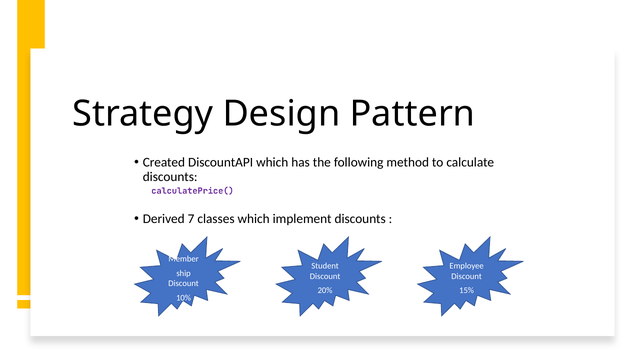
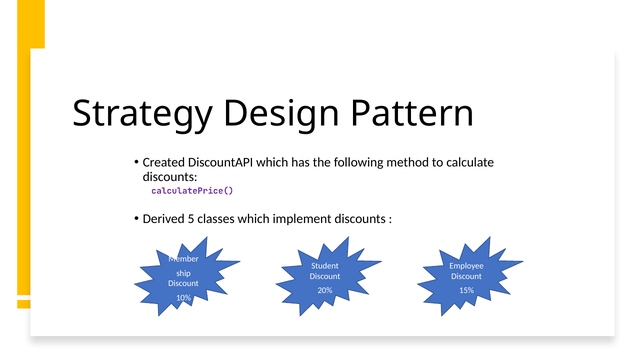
7: 7 -> 5
